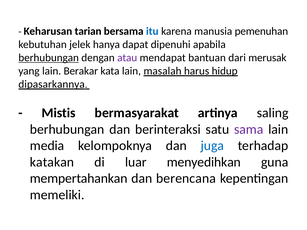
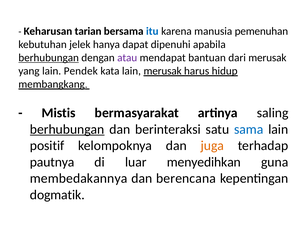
Berakar: Berakar -> Pendek
lain masalah: masalah -> merusak
dipasarkannya: dipasarkannya -> membangkang
berhubungan at (67, 129) underline: none -> present
sama colour: purple -> blue
media: media -> positif
juga colour: blue -> orange
katakan: katakan -> pautnya
mempertahankan: mempertahankan -> membedakannya
memeliki: memeliki -> dogmatik
